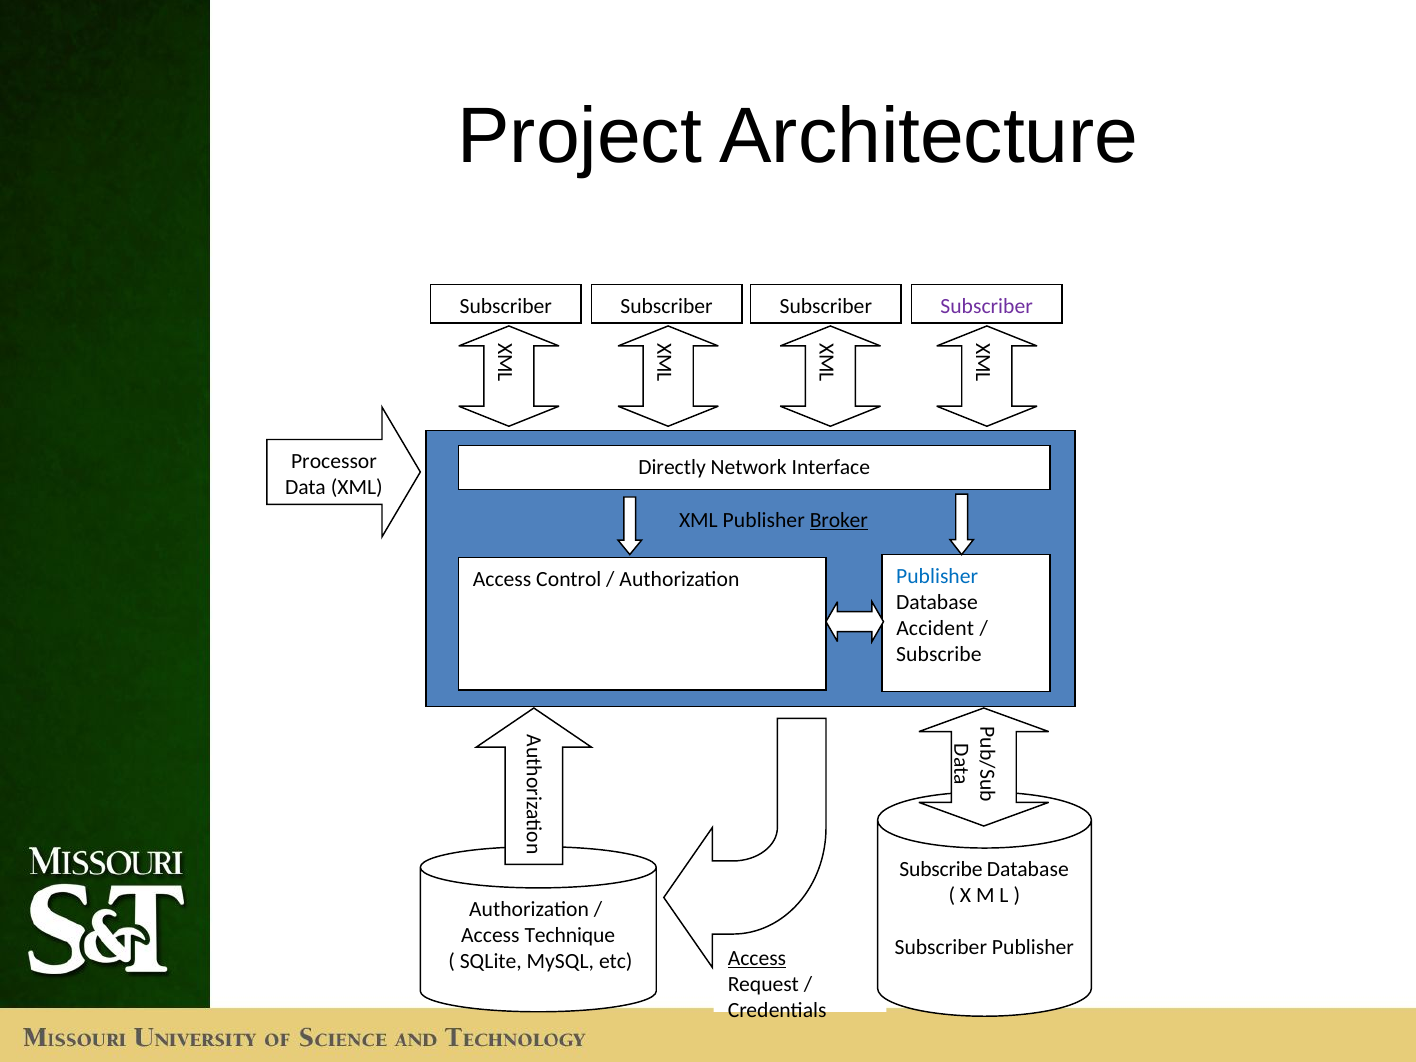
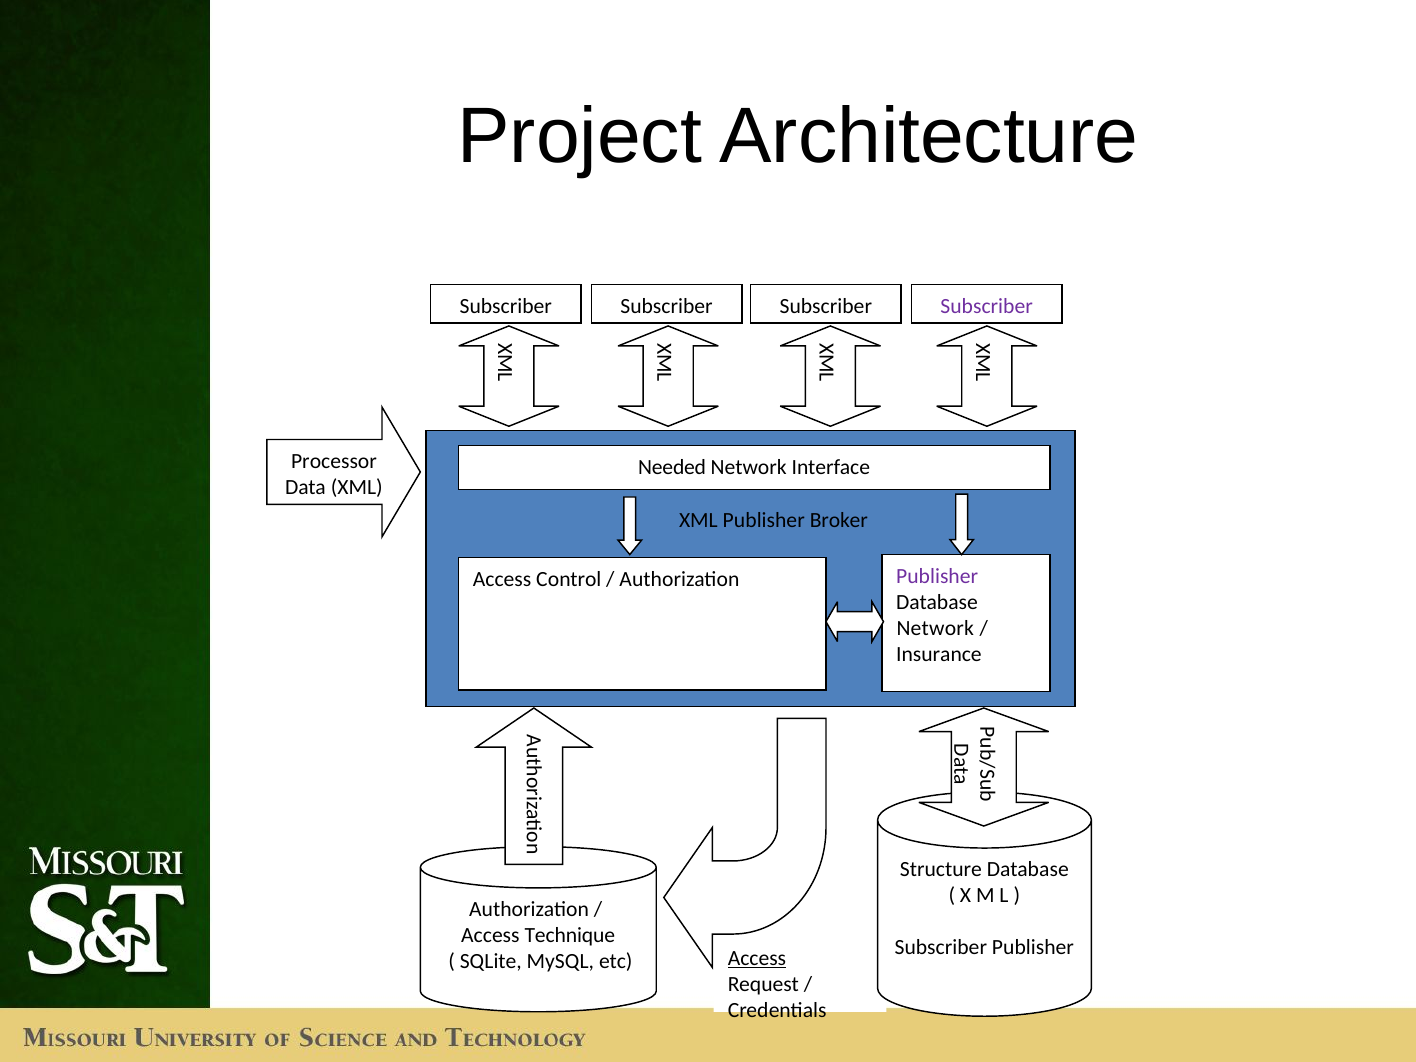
Directly: Directly -> Needed
Broker underline: present -> none
Publisher at (937, 576) colour: blue -> purple
Accident at (935, 628): Accident -> Network
Subscribe at (939, 654): Subscribe -> Insurance
Subscribe at (941, 870): Subscribe -> Structure
